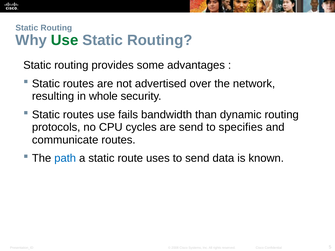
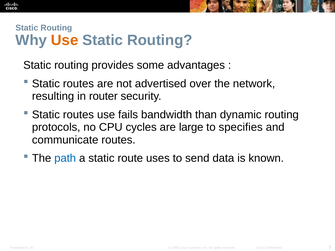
Use at (65, 40) colour: green -> orange
whole: whole -> router
are send: send -> large
